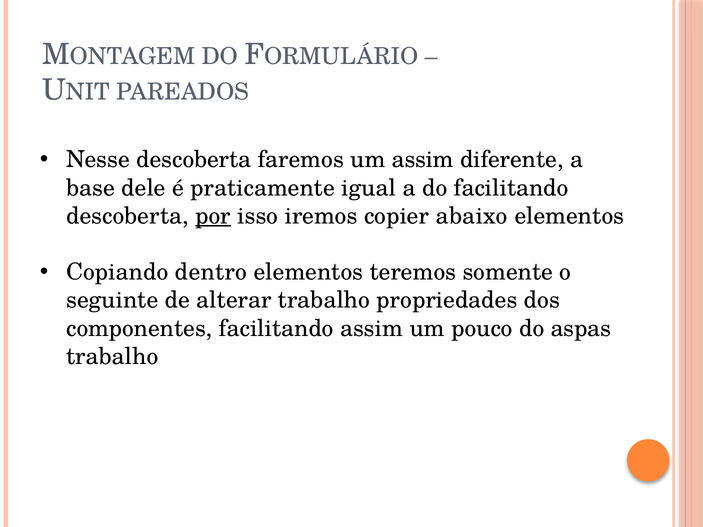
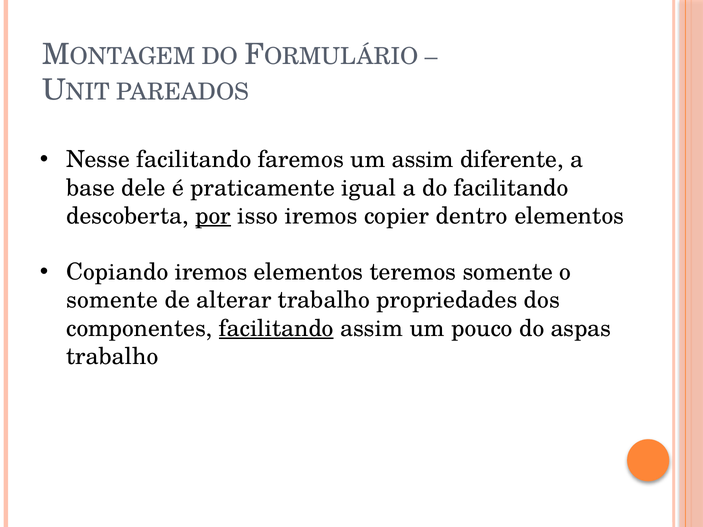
Nesse descoberta: descoberta -> facilitando
abaixo: abaixo -> dentro
Copiando dentro: dentro -> iremos
seguinte at (112, 300): seguinte -> somente
facilitando at (276, 328) underline: none -> present
